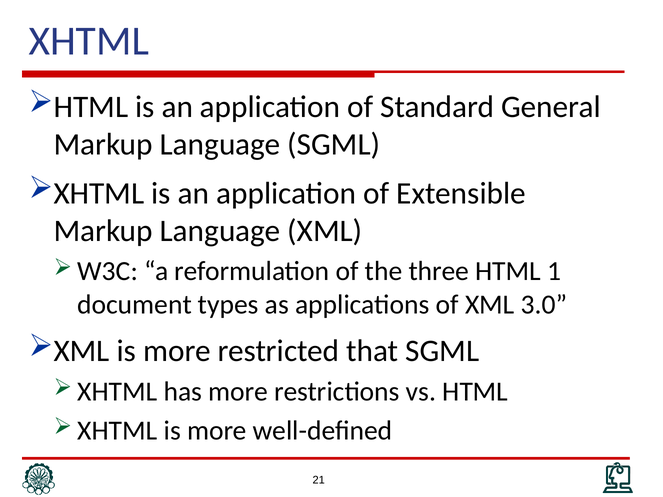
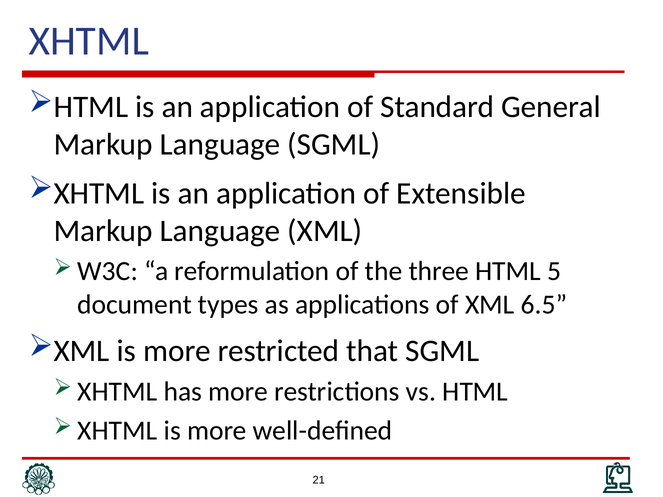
1: 1 -> 5
3.0: 3.0 -> 6.5
